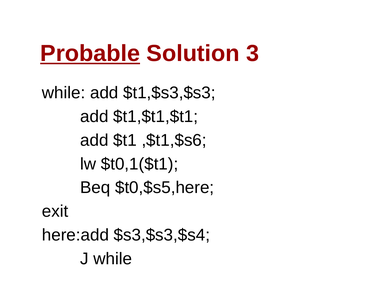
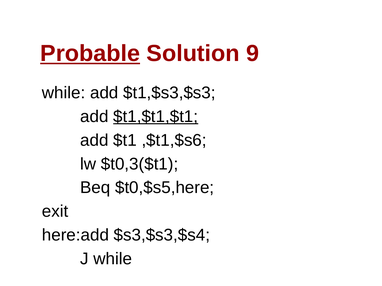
3: 3 -> 9
$t1,$t1,$t1 underline: none -> present
$t0,1($t1: $t0,1($t1 -> $t0,3($t1
